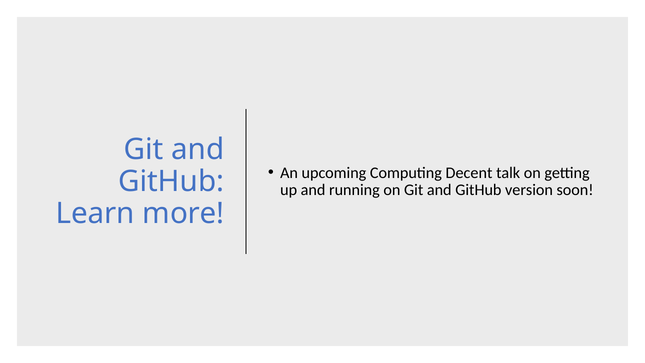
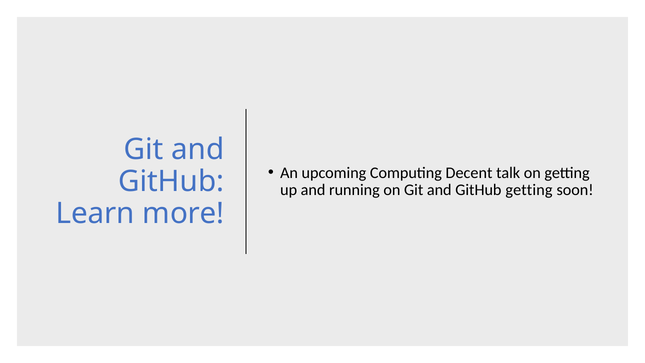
GitHub version: version -> getting
